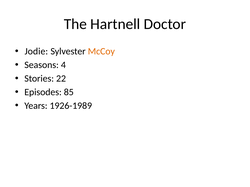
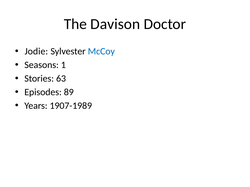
Hartnell: Hartnell -> Davison
McCoy colour: orange -> blue
4: 4 -> 1
22: 22 -> 63
85: 85 -> 89
1926-1989: 1926-1989 -> 1907-1989
